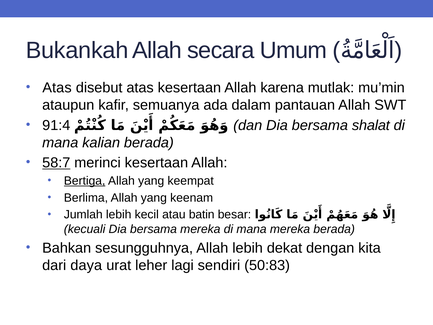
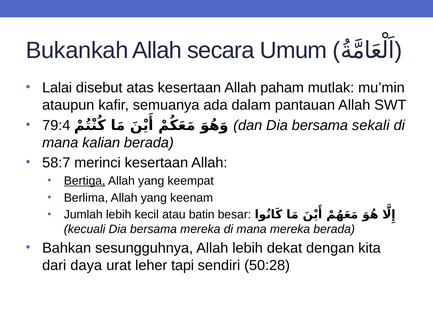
Atas at (57, 88): Atas -> Lalai
karena: karena -> paham
91:4: 91:4 -> 79:4
shalat: shalat -> sekali
58:7 underline: present -> none
lagi: lagi -> tapi
50:83: 50:83 -> 50:28
